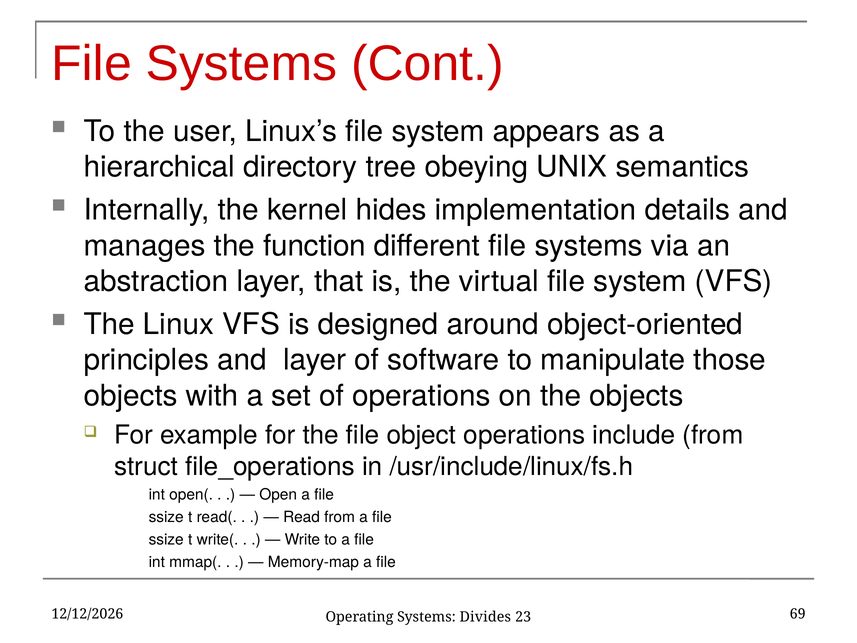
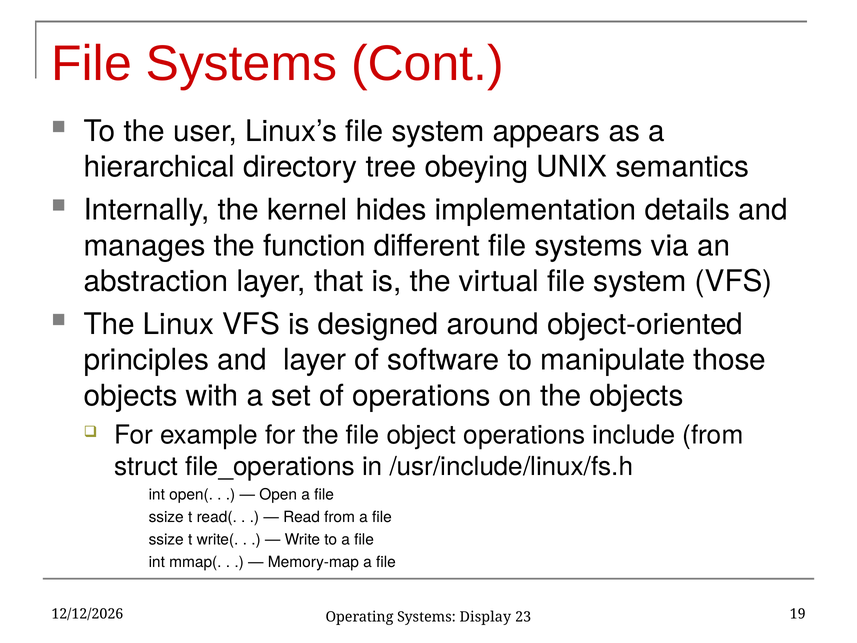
69: 69 -> 19
Divides: Divides -> Display
